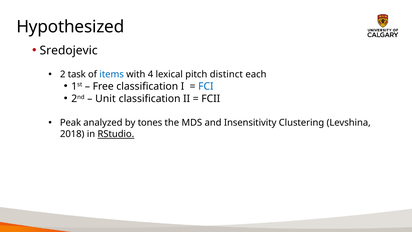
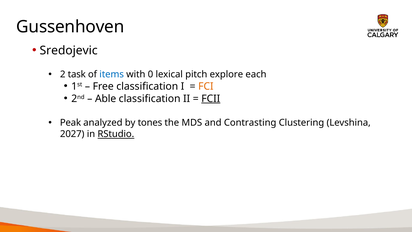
Hypothesized: Hypothesized -> Gussenhoven
4: 4 -> 0
distinct: distinct -> explore
FCI colour: blue -> orange
Unit: Unit -> Able
FCII underline: none -> present
Insensitivity: Insensitivity -> Contrasting
2018: 2018 -> 2027
